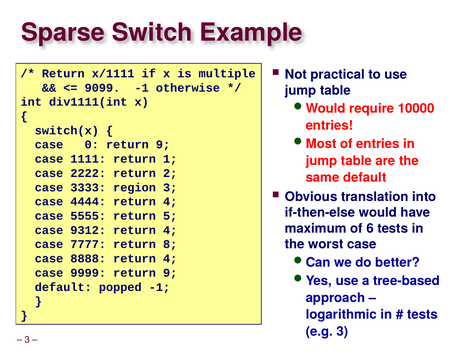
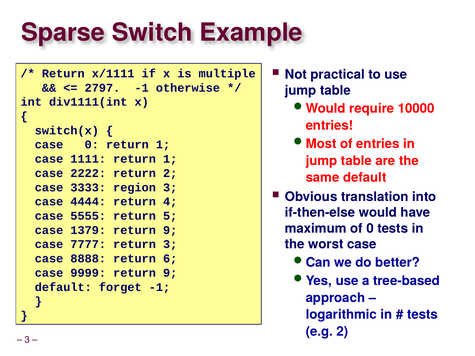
9099: 9099 -> 2797
0 return 9: 9 -> 1
of 6: 6 -> 0
9312: 9312 -> 1379
4 at (170, 230): 4 -> 9
return 8: 8 -> 3
8888 return 4: 4 -> 6
popped: popped -> forget
e.g 3: 3 -> 2
